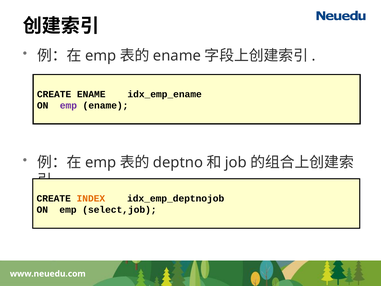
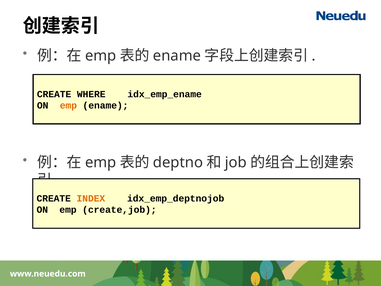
CREATE ENAME: ENAME -> WHERE
emp at (68, 105) colour: purple -> orange
select,job: select,job -> create,job
